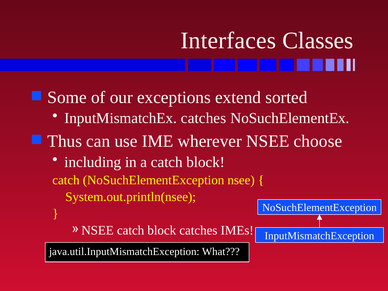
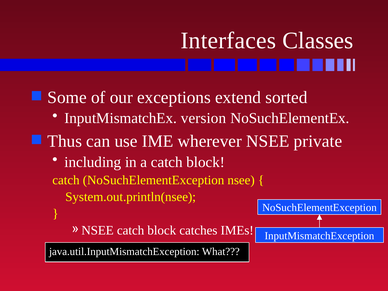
InputMismatchEx catches: catches -> version
choose: choose -> private
